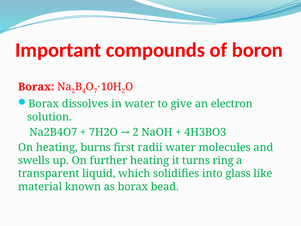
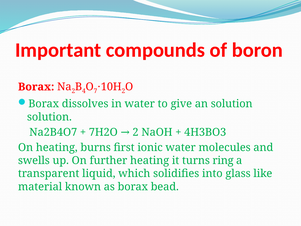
an electron: electron -> solution
radii: radii -> ionic
